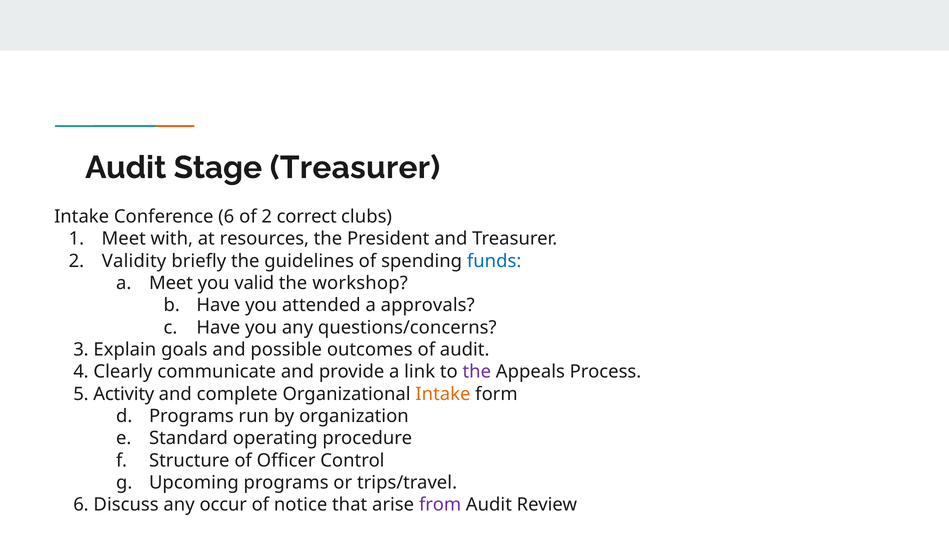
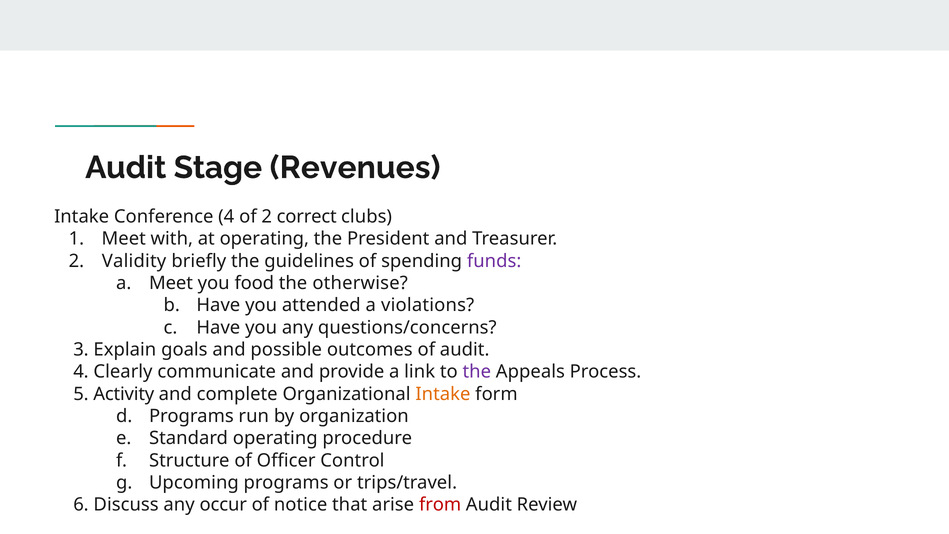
Stage Treasurer: Treasurer -> Revenues
Conference 6: 6 -> 4
at resources: resources -> operating
funds colour: blue -> purple
valid: valid -> food
workshop: workshop -> otherwise
approvals: approvals -> violations
from colour: purple -> red
